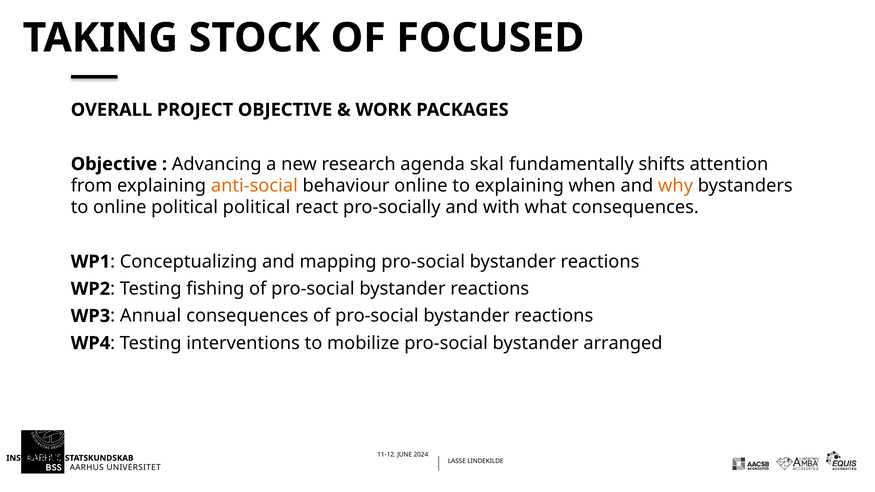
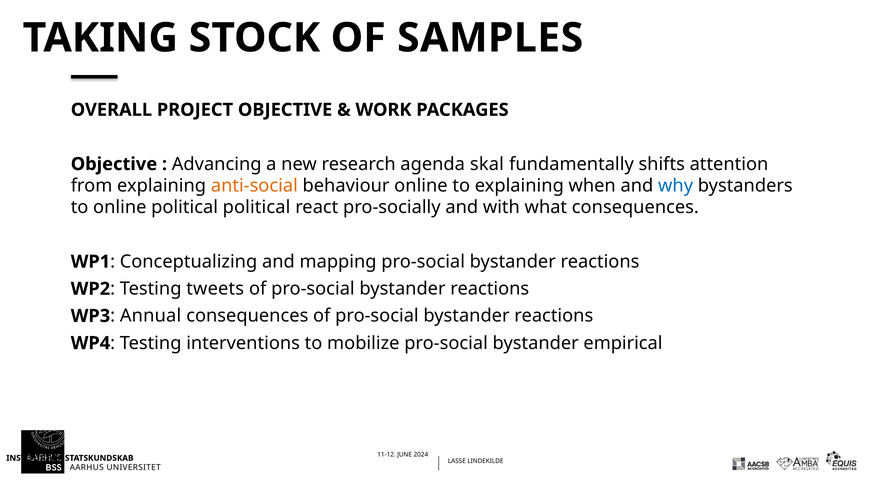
FOCUSED: FOCUSED -> SAMPLES
why colour: orange -> blue
fishing: fishing -> tweets
arranged: arranged -> empirical
